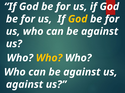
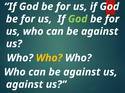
God at (78, 19) colour: yellow -> light green
